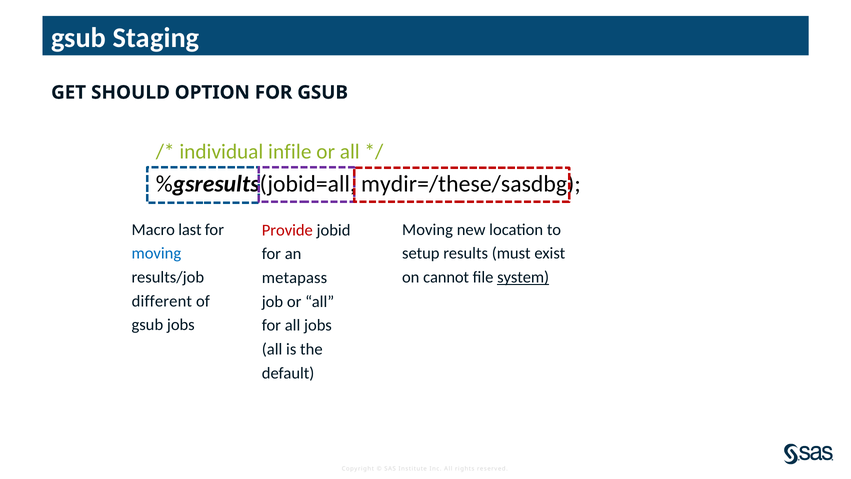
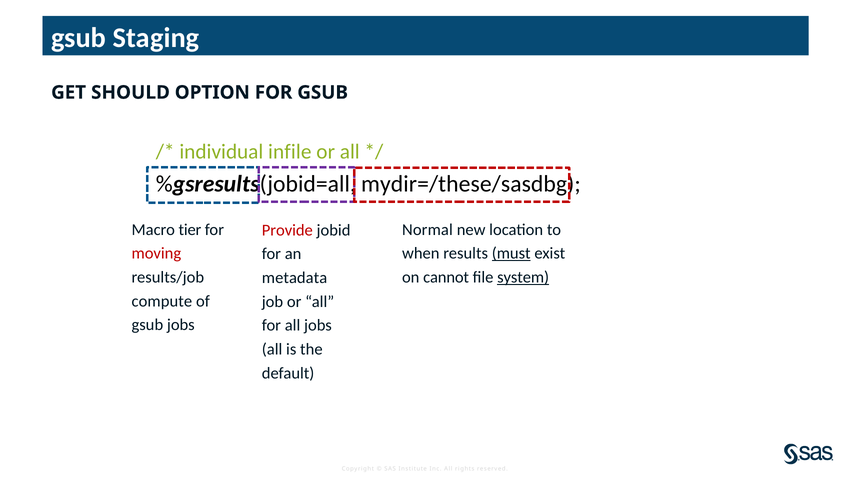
Moving at (427, 230): Moving -> Normal
last: last -> tier
moving at (156, 253) colour: blue -> red
setup: setup -> when
must underline: none -> present
metapass: metapass -> metadata
different: different -> compute
